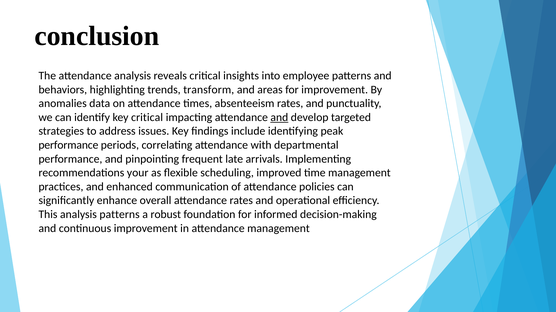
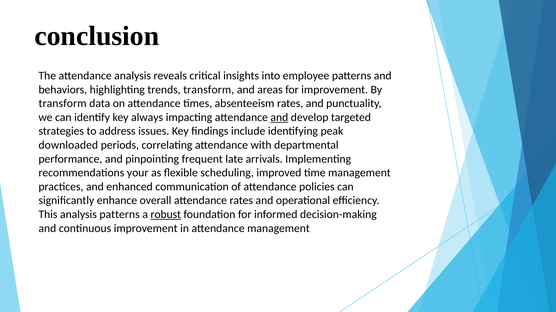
anomalies at (63, 104): anomalies -> transform
key critical: critical -> always
performance at (68, 145): performance -> downloaded
robust underline: none -> present
